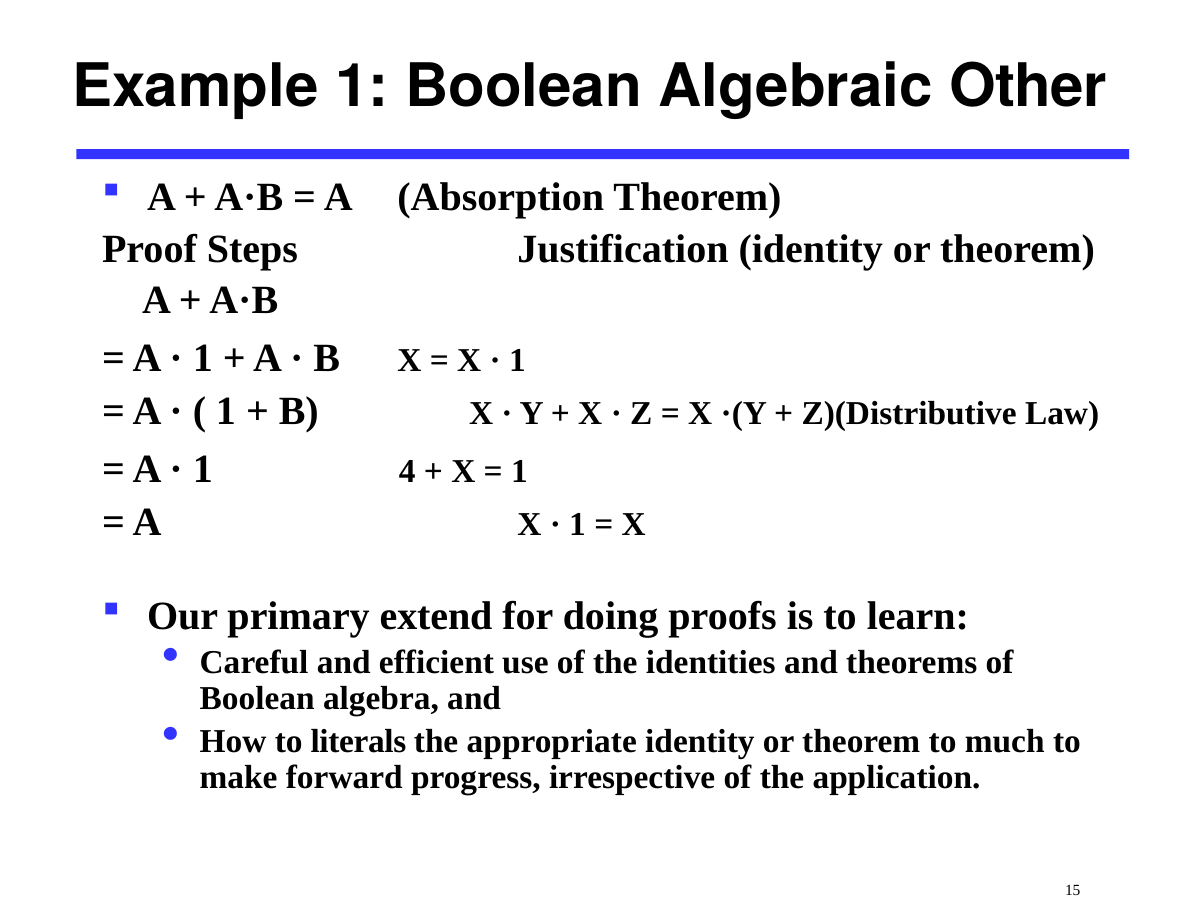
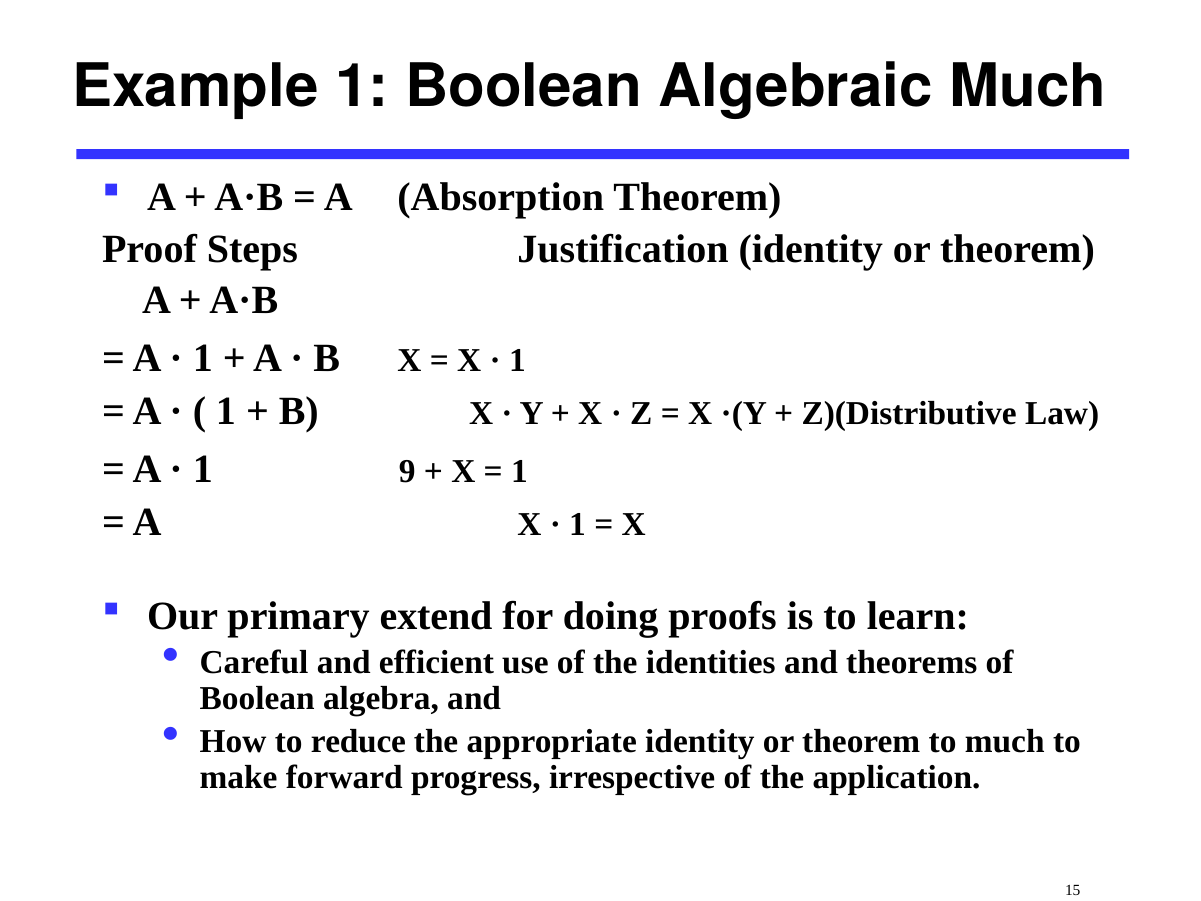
Algebraic Other: Other -> Much
4: 4 -> 9
literals: literals -> reduce
